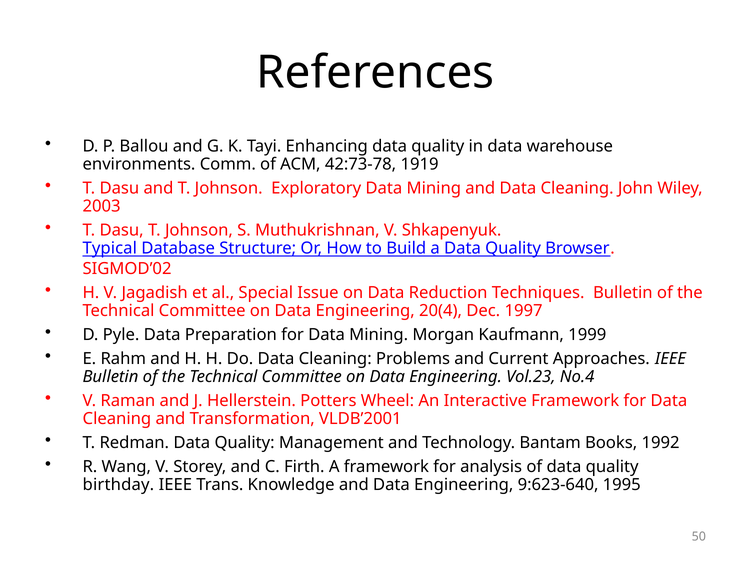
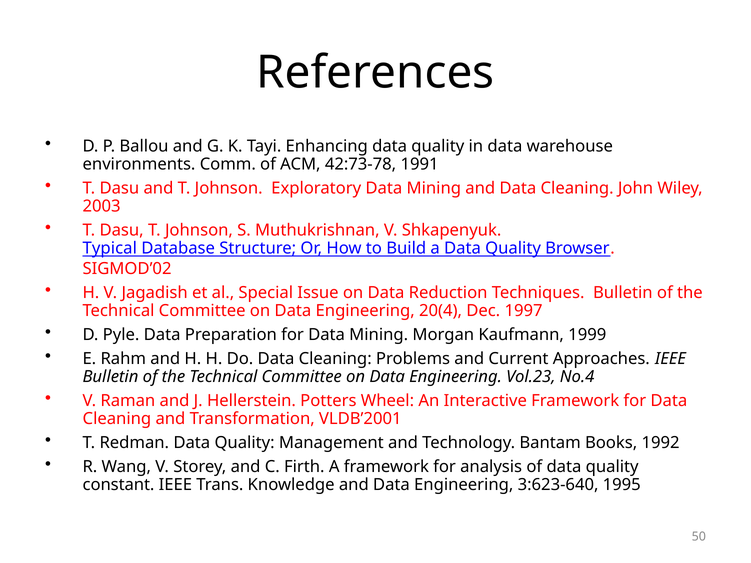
1919: 1919 -> 1991
birthday: birthday -> constant
9:623-640: 9:623-640 -> 3:623-640
